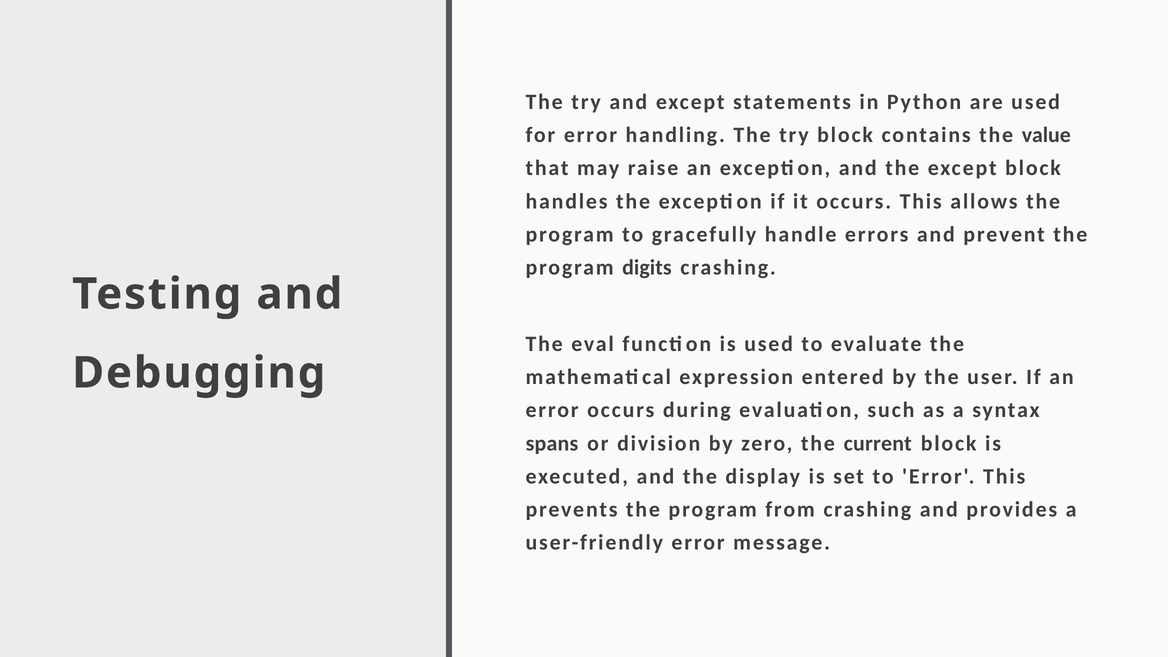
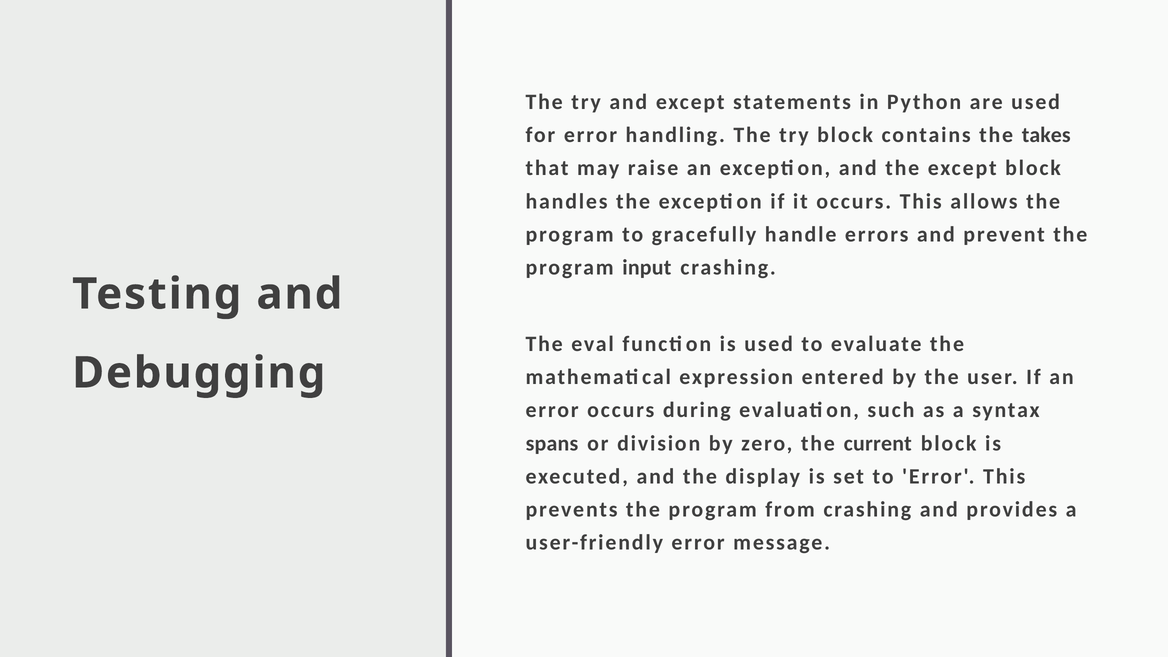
value: value -> takes
digits: digits -> input
